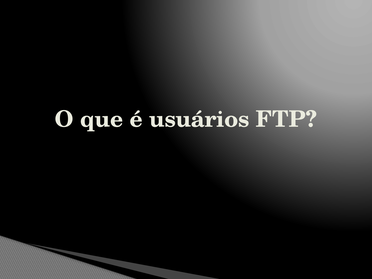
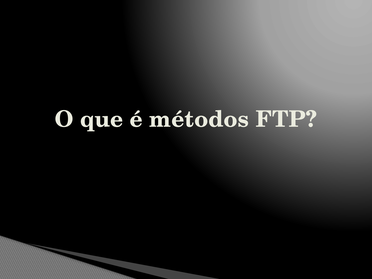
usuários: usuários -> métodos
